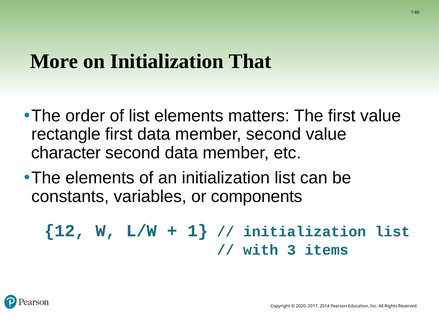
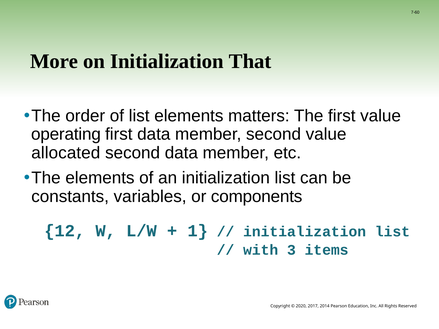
rectangle: rectangle -> operating
character: character -> allocated
